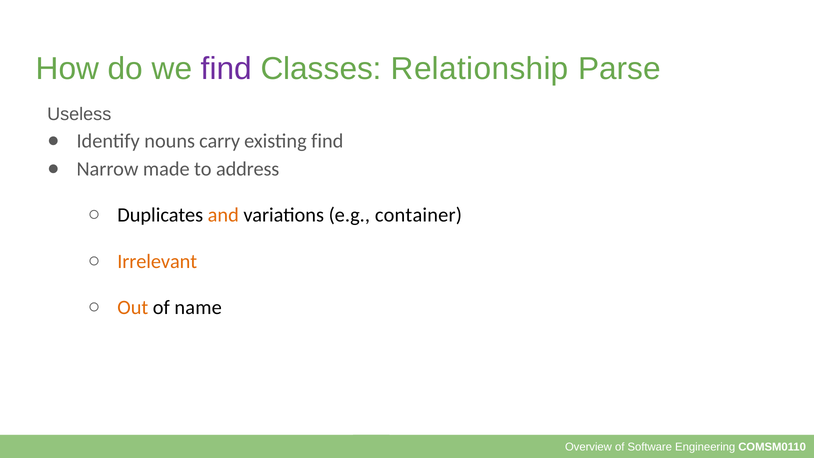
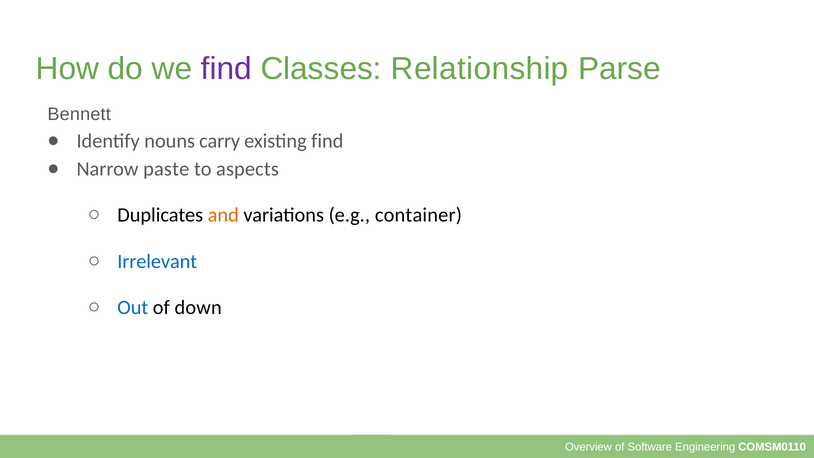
Useless: Useless -> Bennett
made: made -> paste
address: address -> aspects
Irrelevant colour: orange -> blue
Out colour: orange -> blue
name: name -> down
